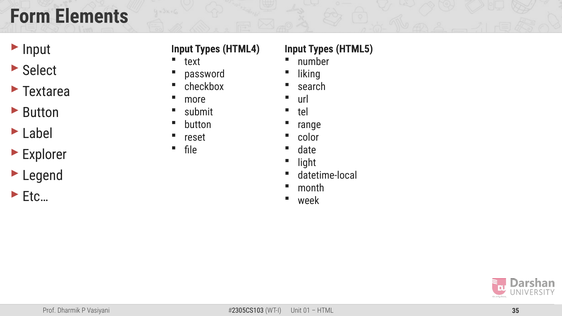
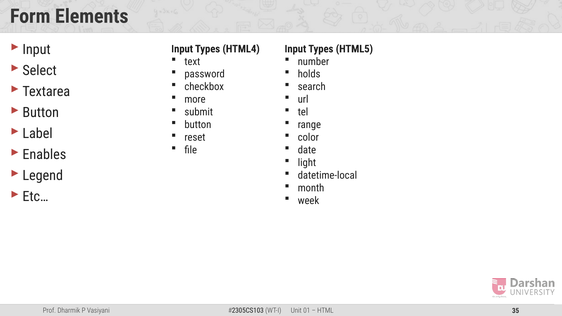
liking: liking -> holds
Explorer: Explorer -> Enables
